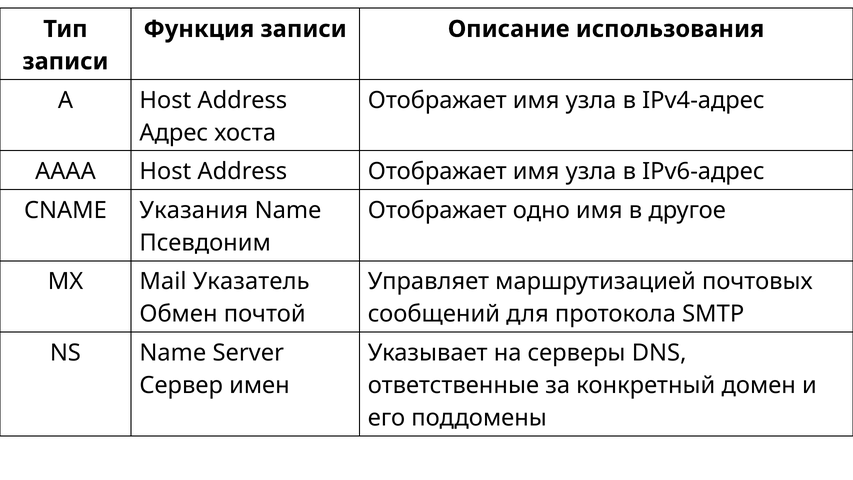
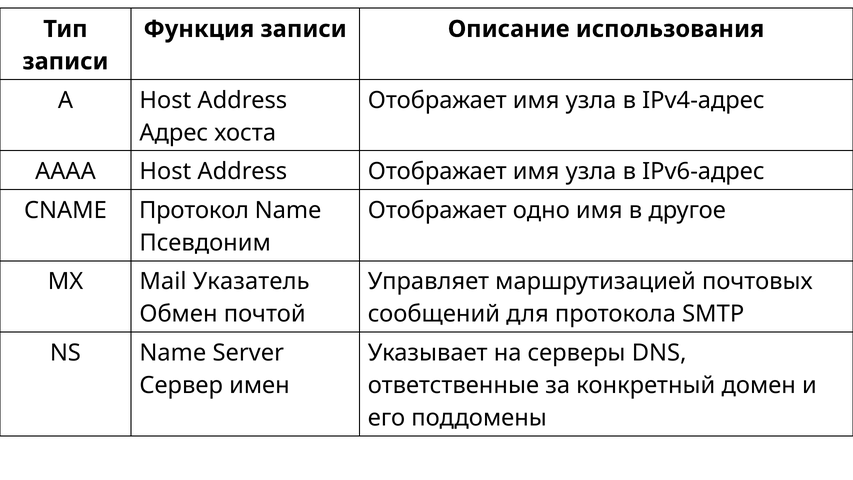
Указания: Указания -> Протокол
